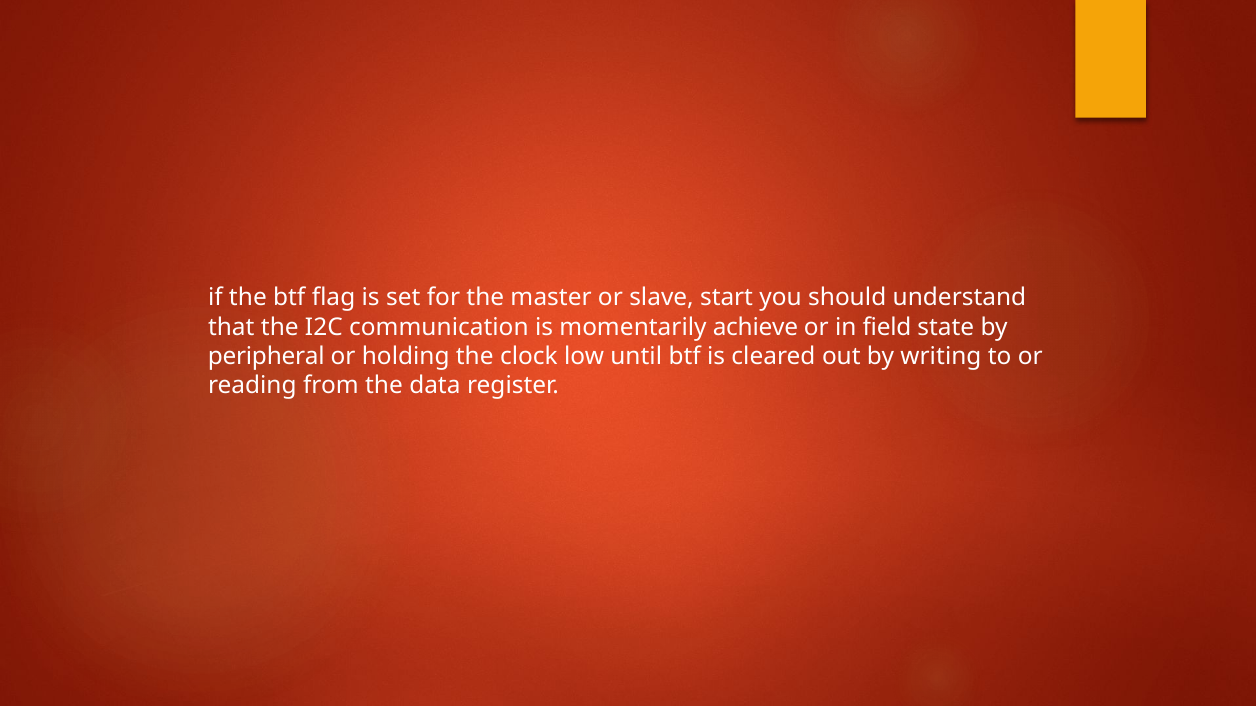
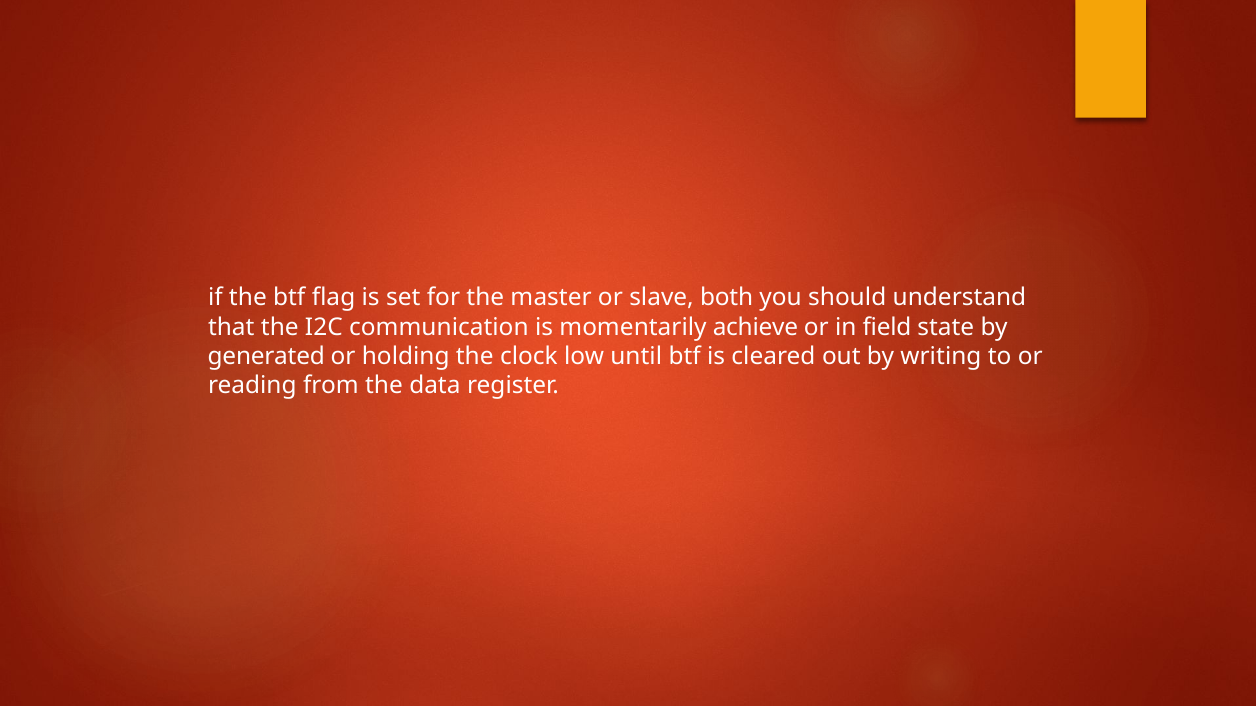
start: start -> both
peripheral: peripheral -> generated
